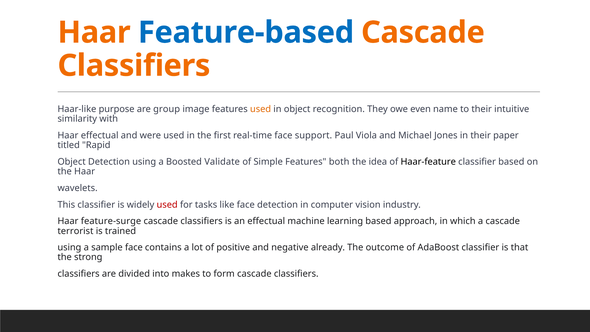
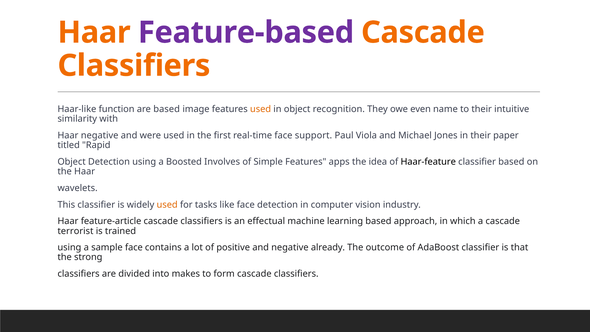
Feature-based colour: blue -> purple
purpose: purpose -> function
are group: group -> based
Haar effectual: effectual -> negative
Validate: Validate -> Involves
both: both -> apps
used at (167, 205) colour: red -> orange
feature-surge: feature-surge -> feature-article
